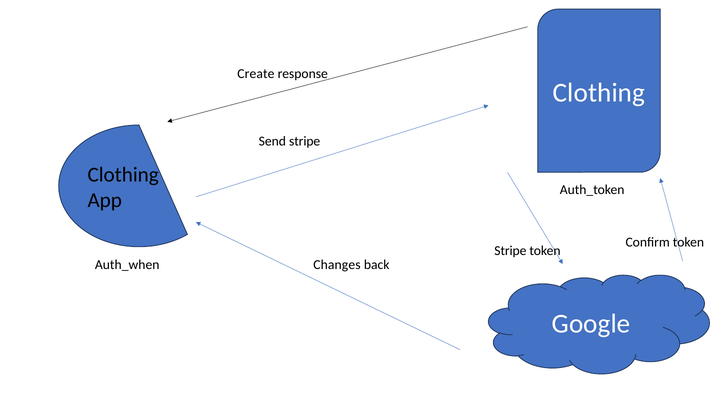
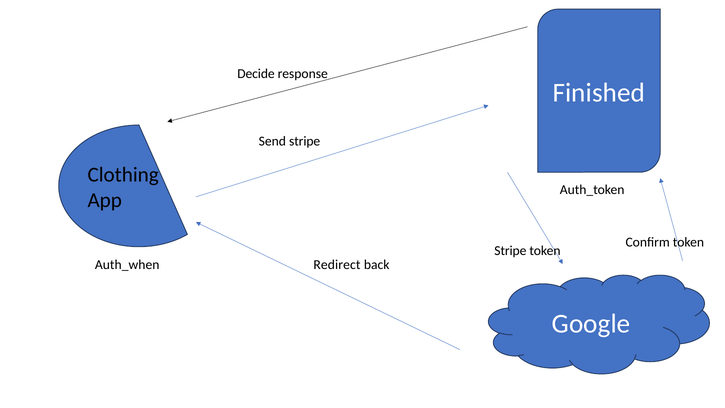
Create: Create -> Decide
Clothing at (599, 92): Clothing -> Finished
Changes: Changes -> Redirect
